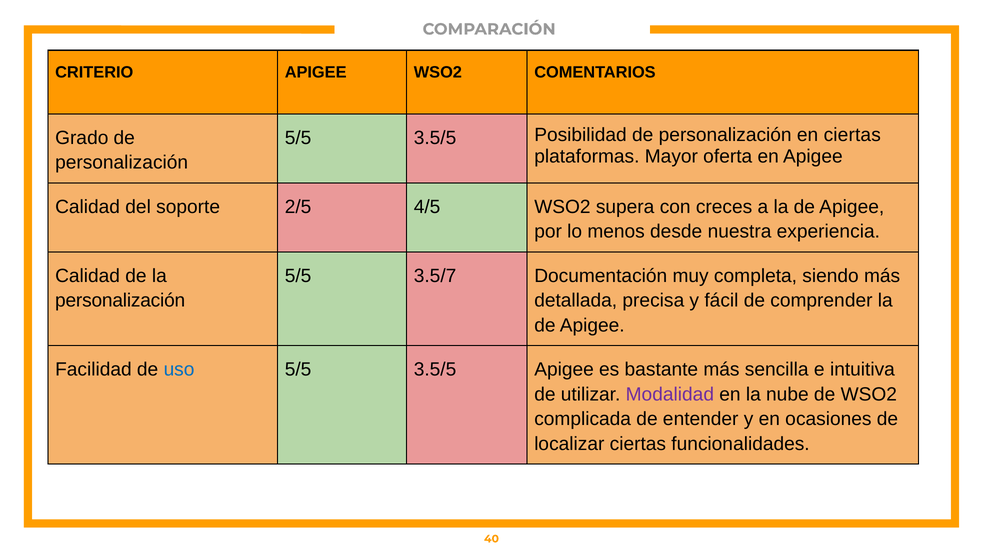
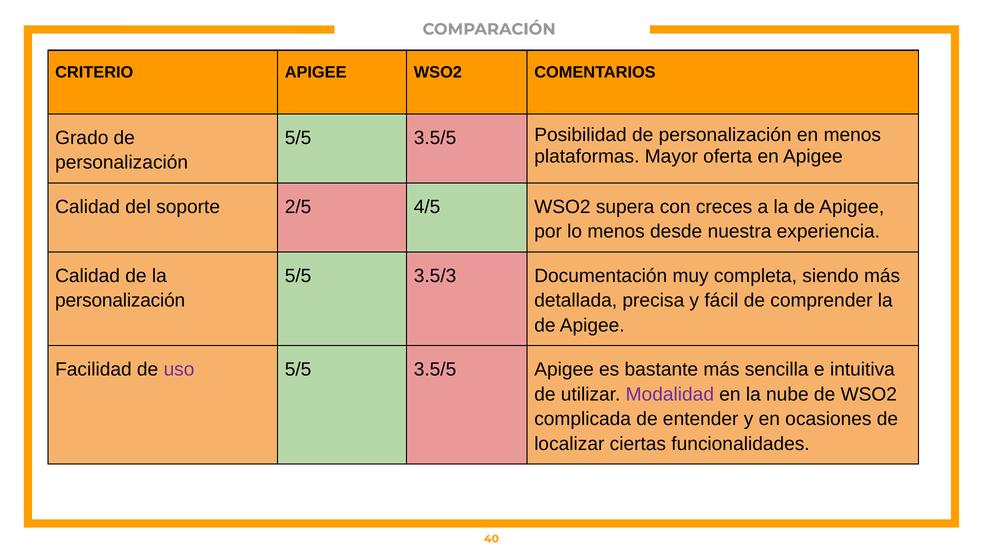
en ciertas: ciertas -> menos
3.5/7: 3.5/7 -> 3.5/3
uso colour: blue -> purple
